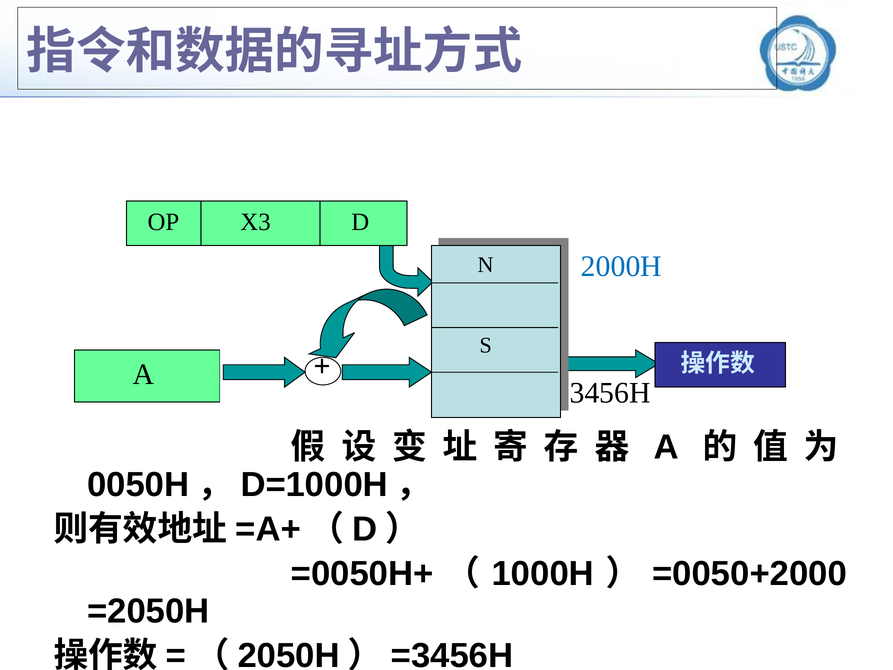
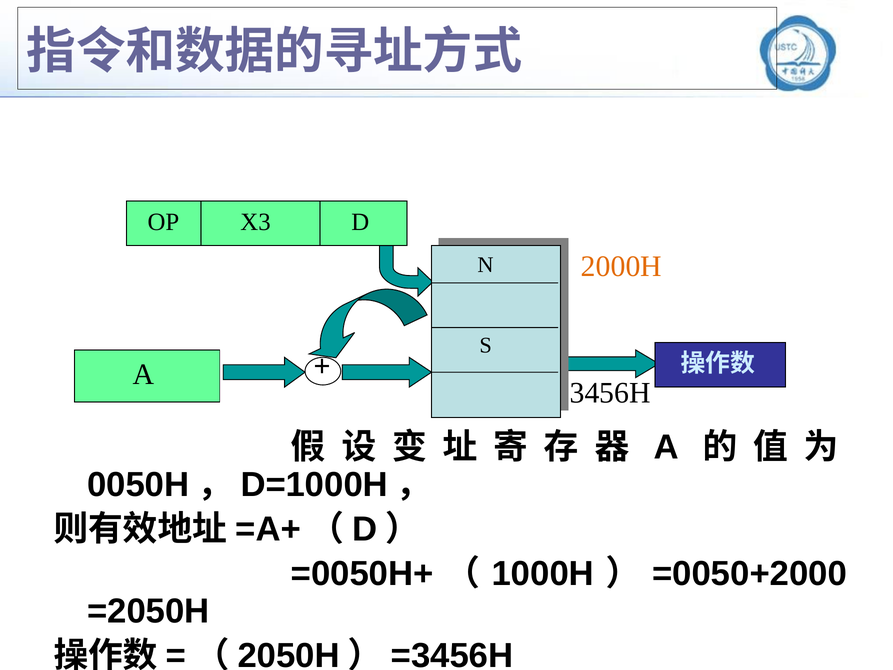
2000H colour: blue -> orange
